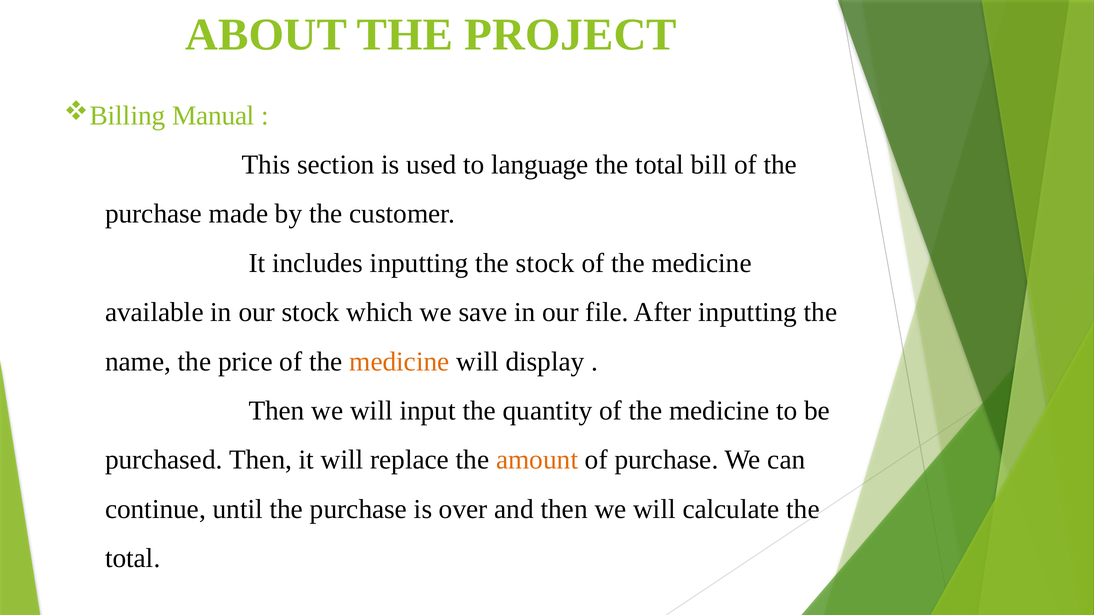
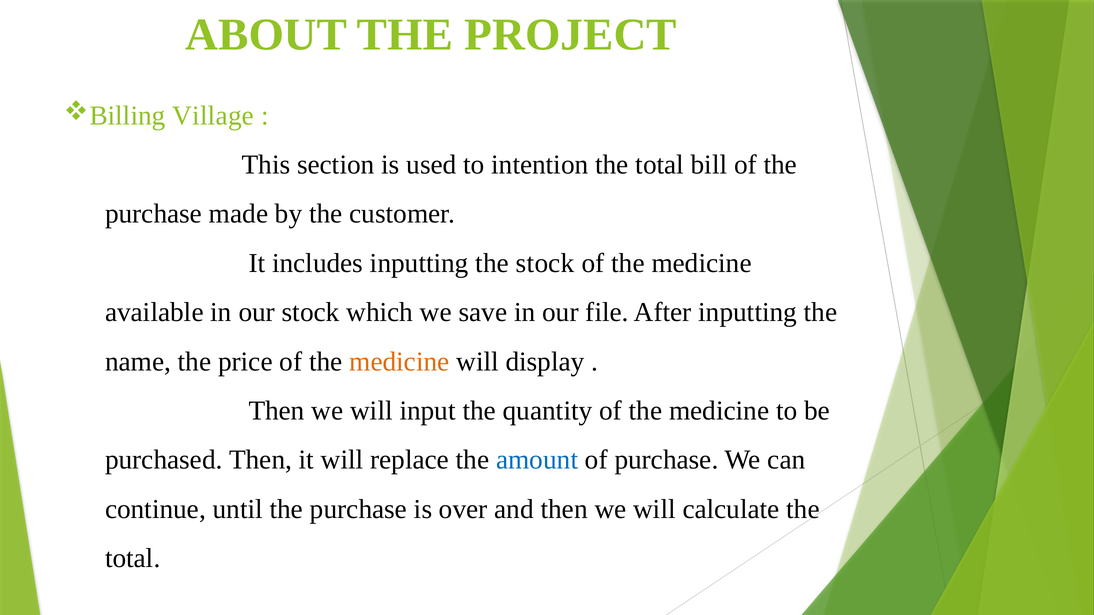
Manual: Manual -> Village
language: language -> intention
amount colour: orange -> blue
